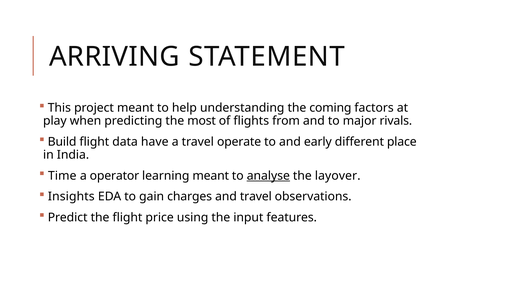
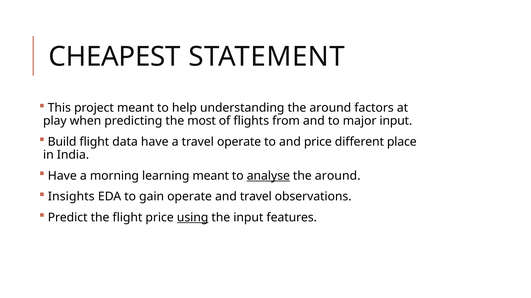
ARRIVING: ARRIVING -> CHEAPEST
understanding the coming: coming -> around
major rivals: rivals -> input
and early: early -> price
Time at (62, 176): Time -> Have
operator: operator -> morning
layover at (338, 176): layover -> around
gain charges: charges -> operate
using underline: none -> present
